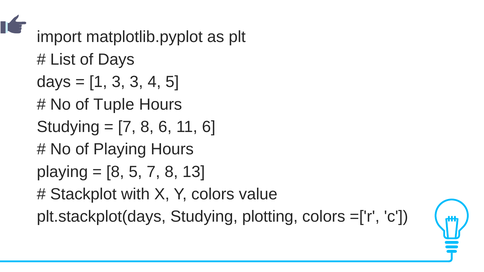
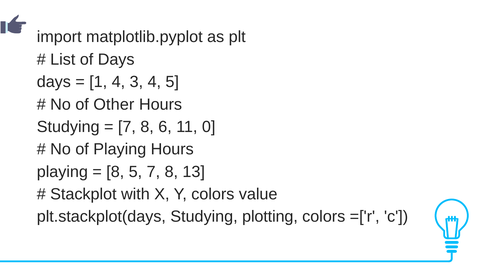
1 3: 3 -> 4
Tuple: Tuple -> Other
11 6: 6 -> 0
